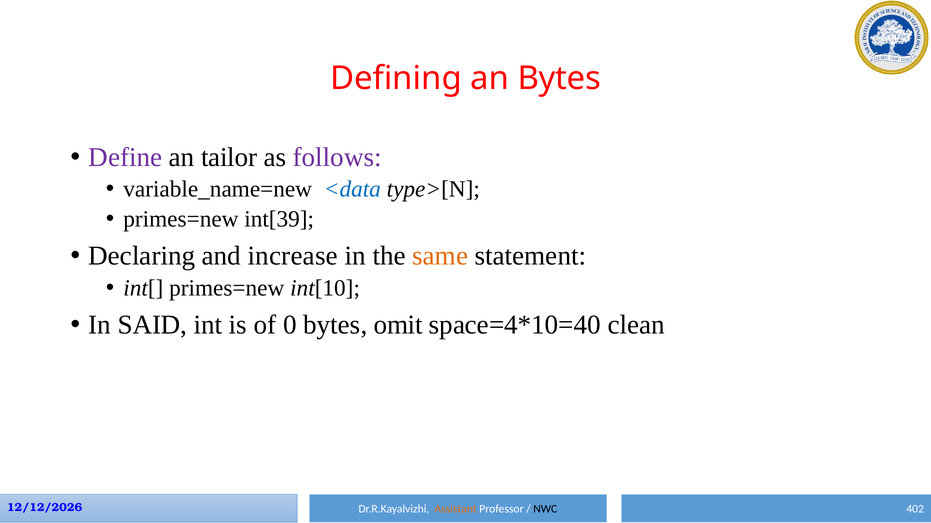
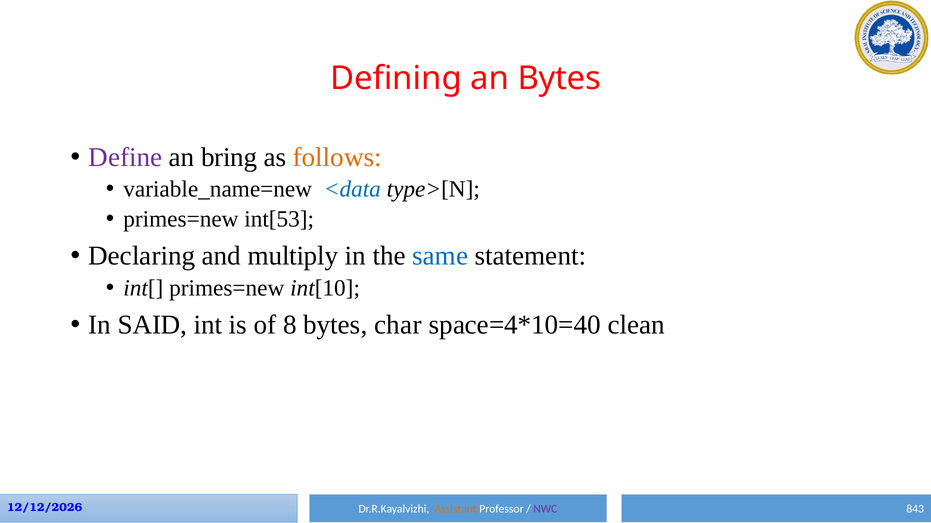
tailor: tailor -> bring
follows colour: purple -> orange
int[39: int[39 -> int[53
increase: increase -> multiply
same colour: orange -> blue
0: 0 -> 8
omit: omit -> char
402: 402 -> 843
NWC colour: black -> purple
